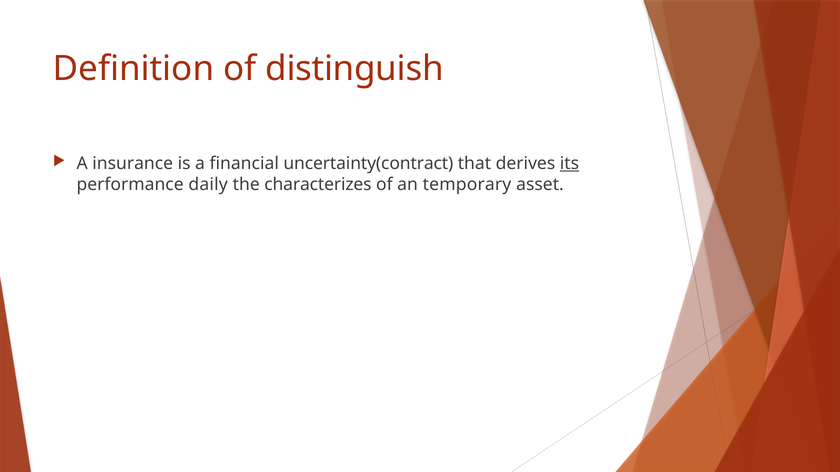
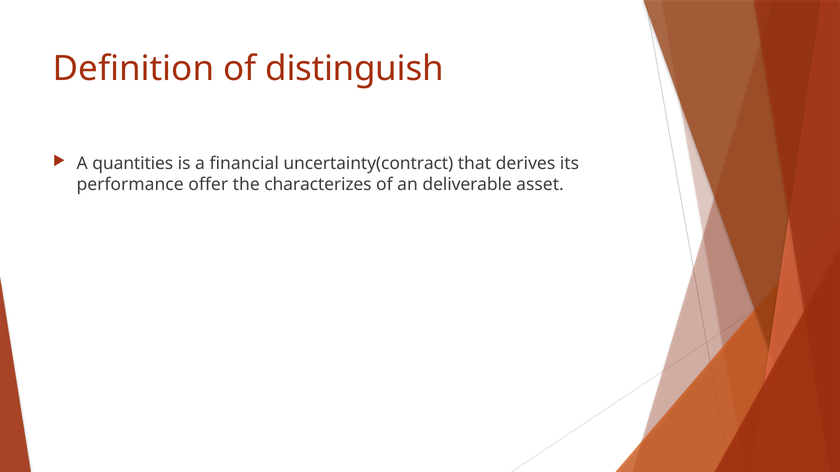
insurance: insurance -> quantities
its underline: present -> none
daily: daily -> offer
temporary: temporary -> deliverable
